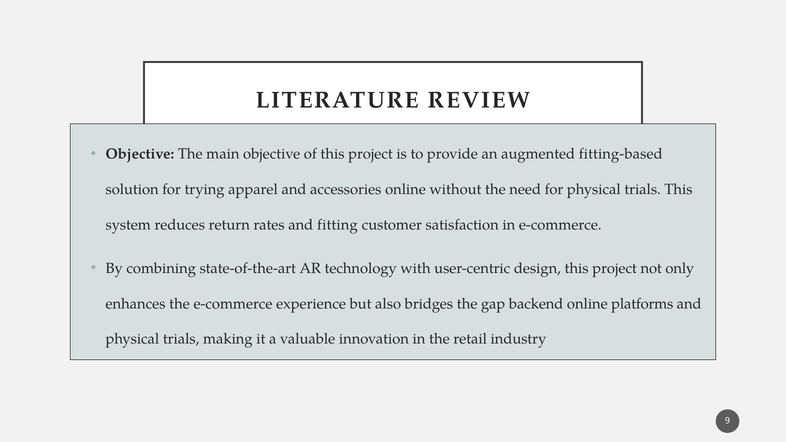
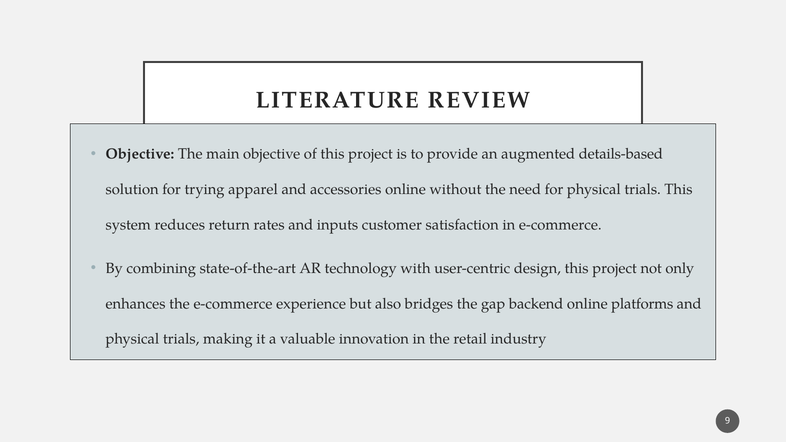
fitting-based: fitting-based -> details-based
fitting: fitting -> inputs
